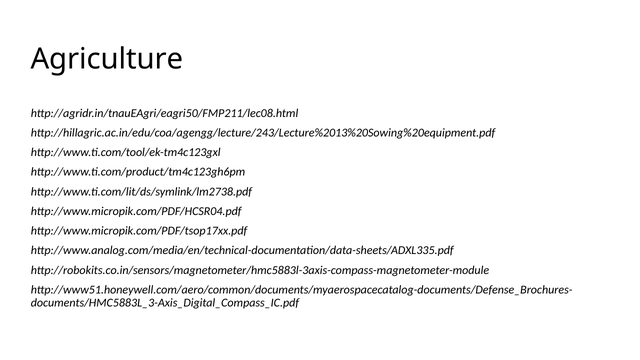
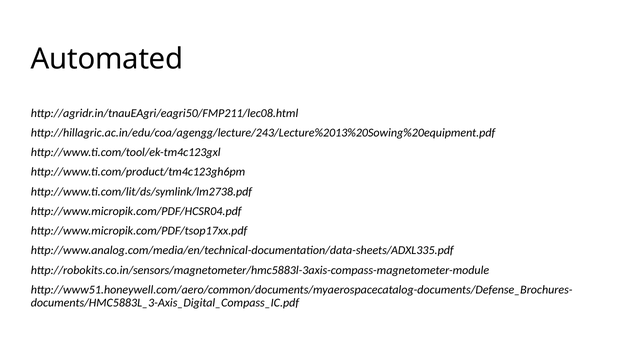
Agriculture: Agriculture -> Automated
